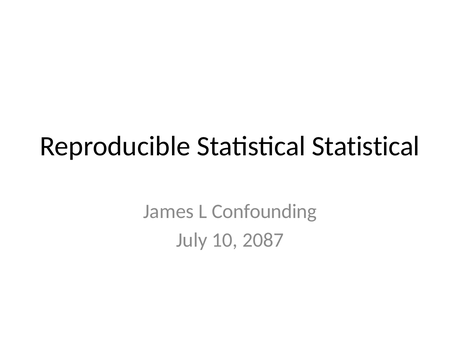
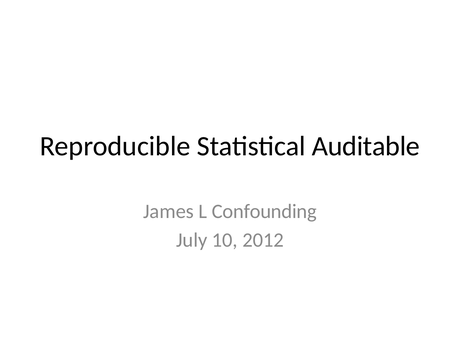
Statistical Statistical: Statistical -> Auditable
2087: 2087 -> 2012
